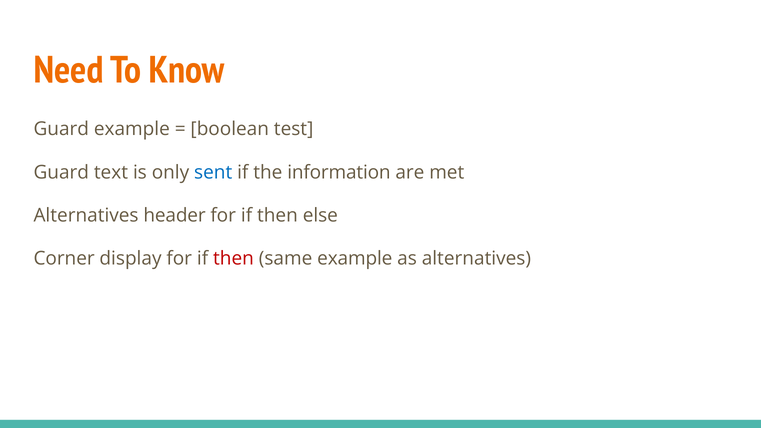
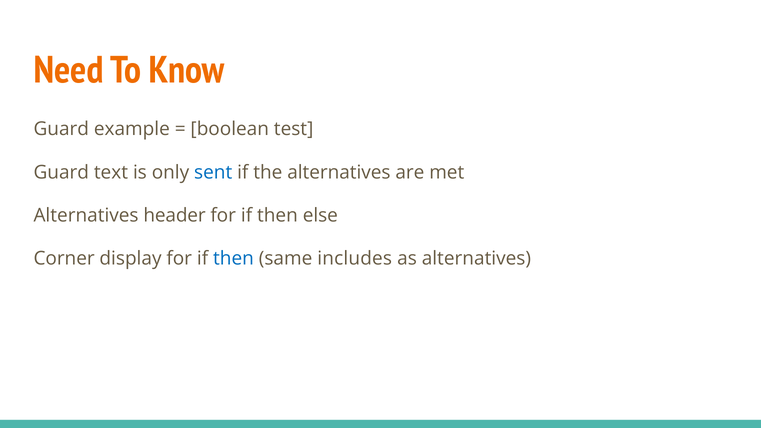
the information: information -> alternatives
then at (233, 259) colour: red -> blue
same example: example -> includes
